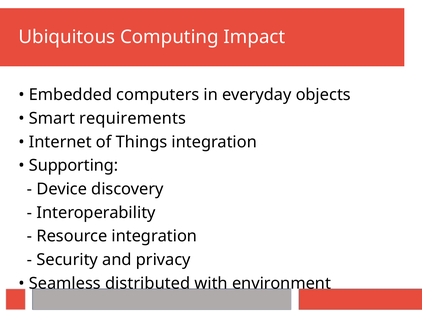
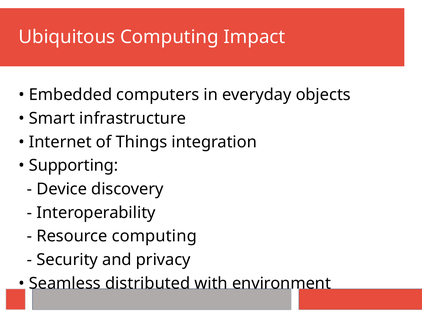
requirements: requirements -> infrastructure
Resource integration: integration -> computing
